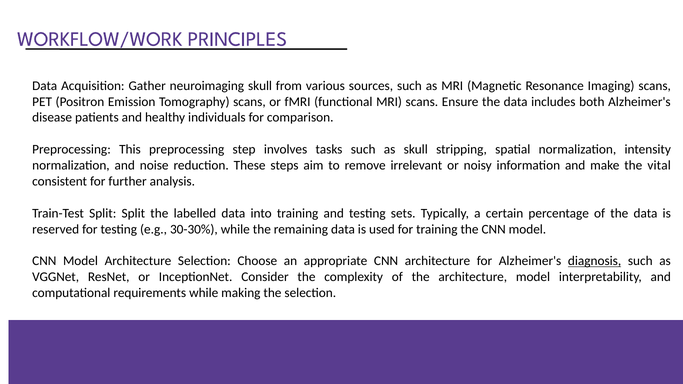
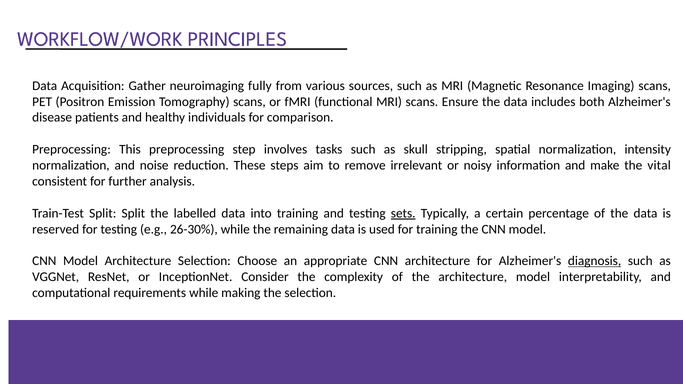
neuroimaging skull: skull -> fully
sets underline: none -> present
30-30%: 30-30% -> 26-30%
